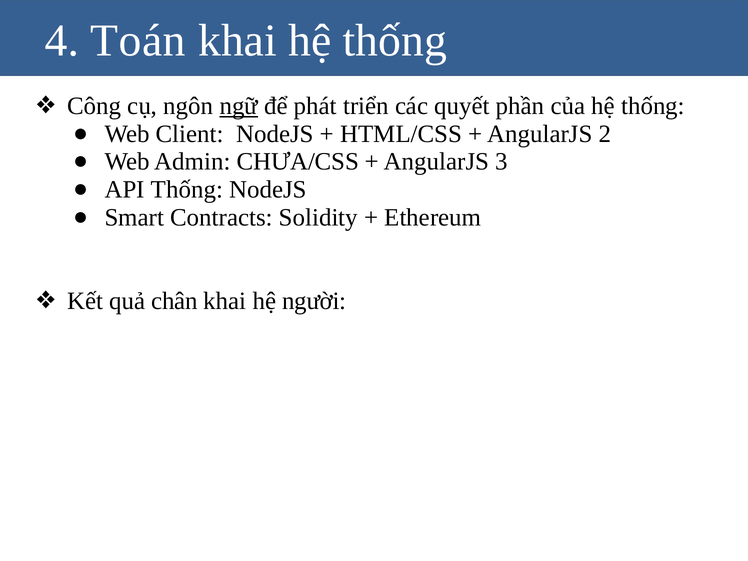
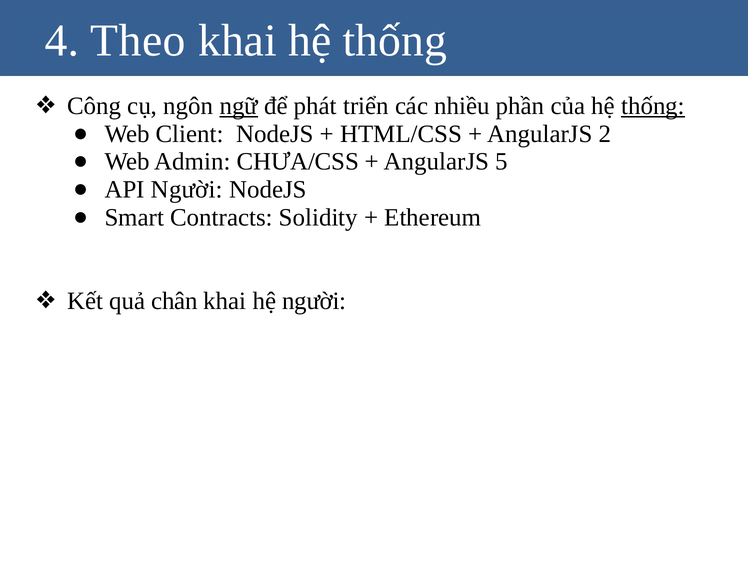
Toán: Toán -> Theo
quyết: quyết -> nhiều
thống at (653, 106) underline: none -> present
3: 3 -> 5
API Thống: Thống -> Người
